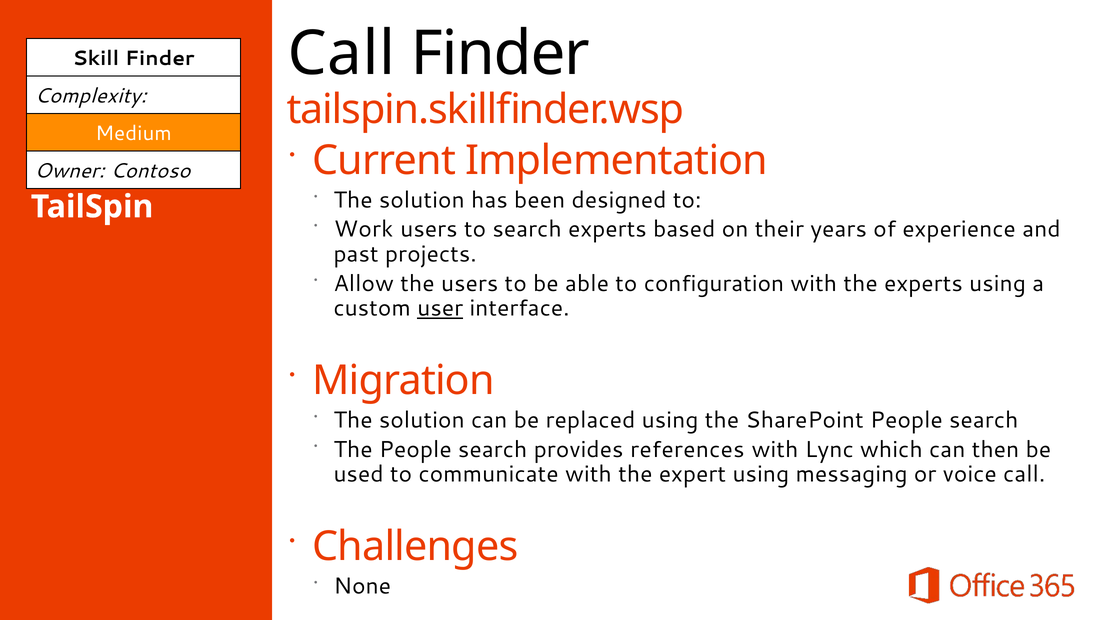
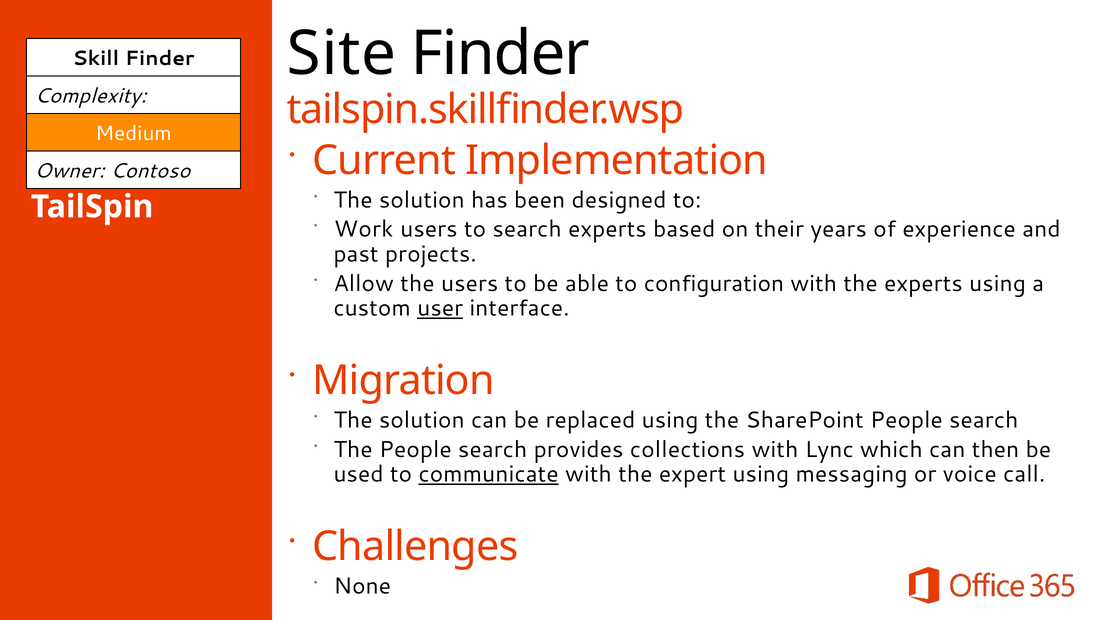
Call at (342, 54): Call -> Site
references: references -> collections
communicate underline: none -> present
